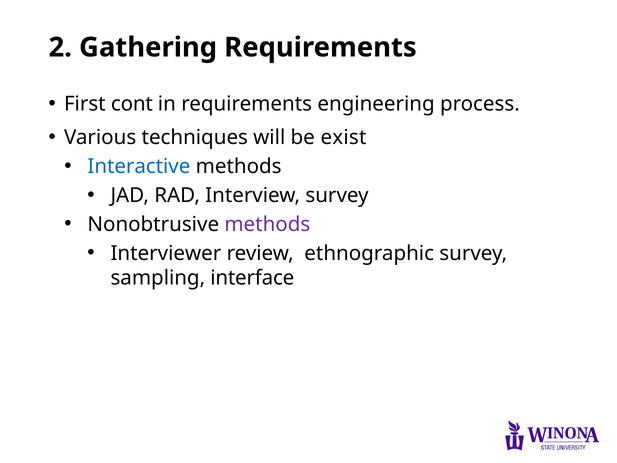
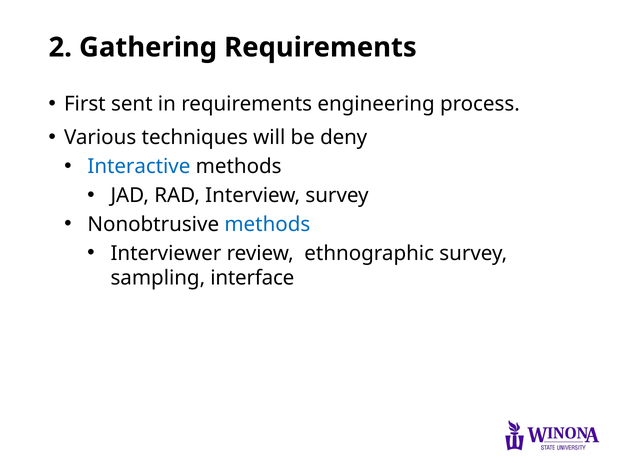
cont: cont -> sent
exist: exist -> deny
methods at (267, 224) colour: purple -> blue
